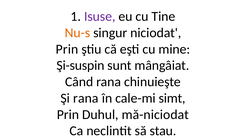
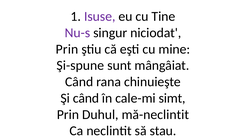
Nu-s colour: orange -> purple
Şi-suspin: Şi-suspin -> Şi-spune
Şi rana: rana -> când
mă-niciodat: mă-niciodat -> mă-neclintit
